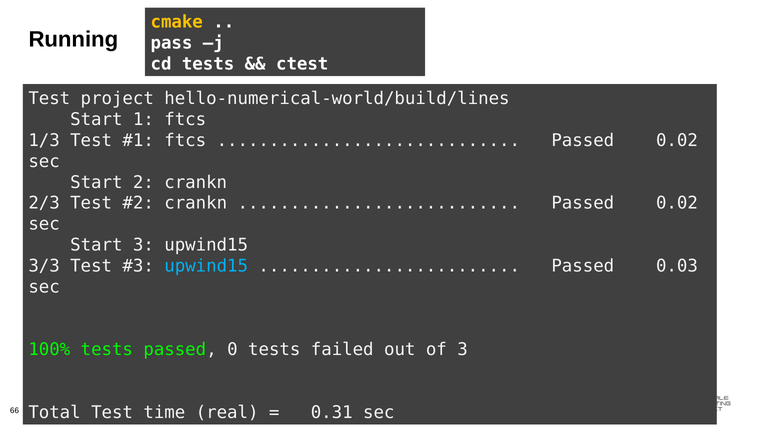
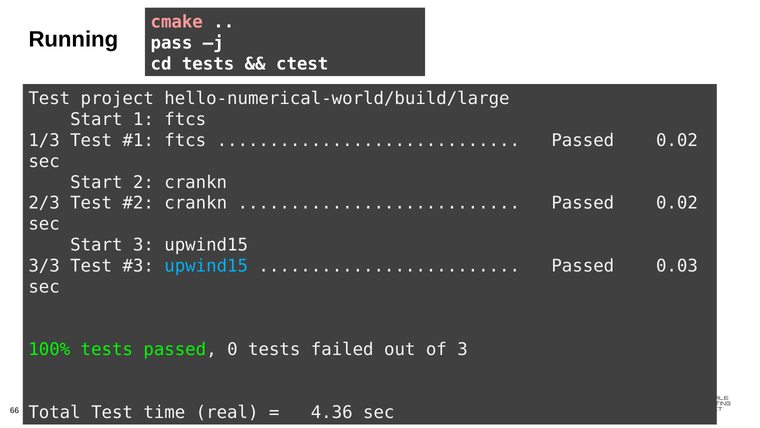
cmake colour: yellow -> pink
hello-numerical-world/build/lines: hello-numerical-world/build/lines -> hello-numerical-world/build/large
0.31: 0.31 -> 4.36
